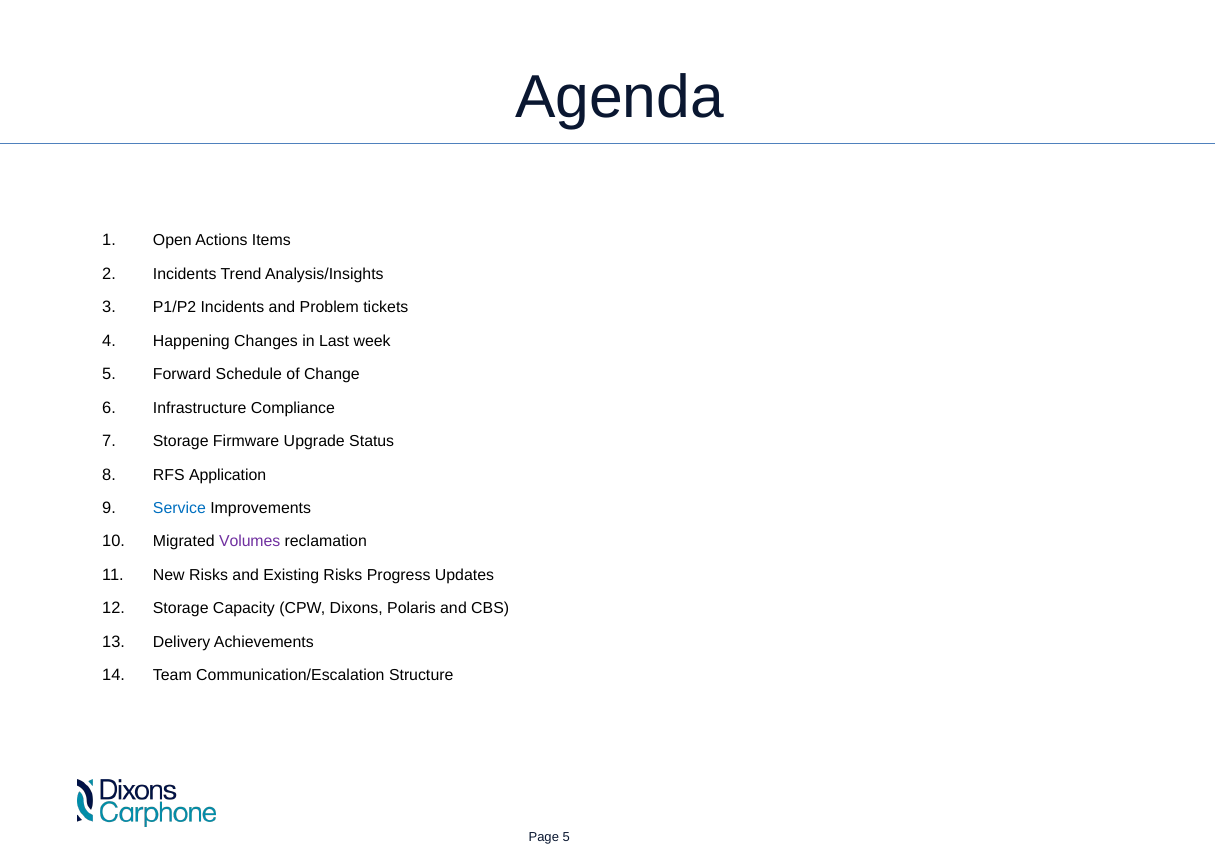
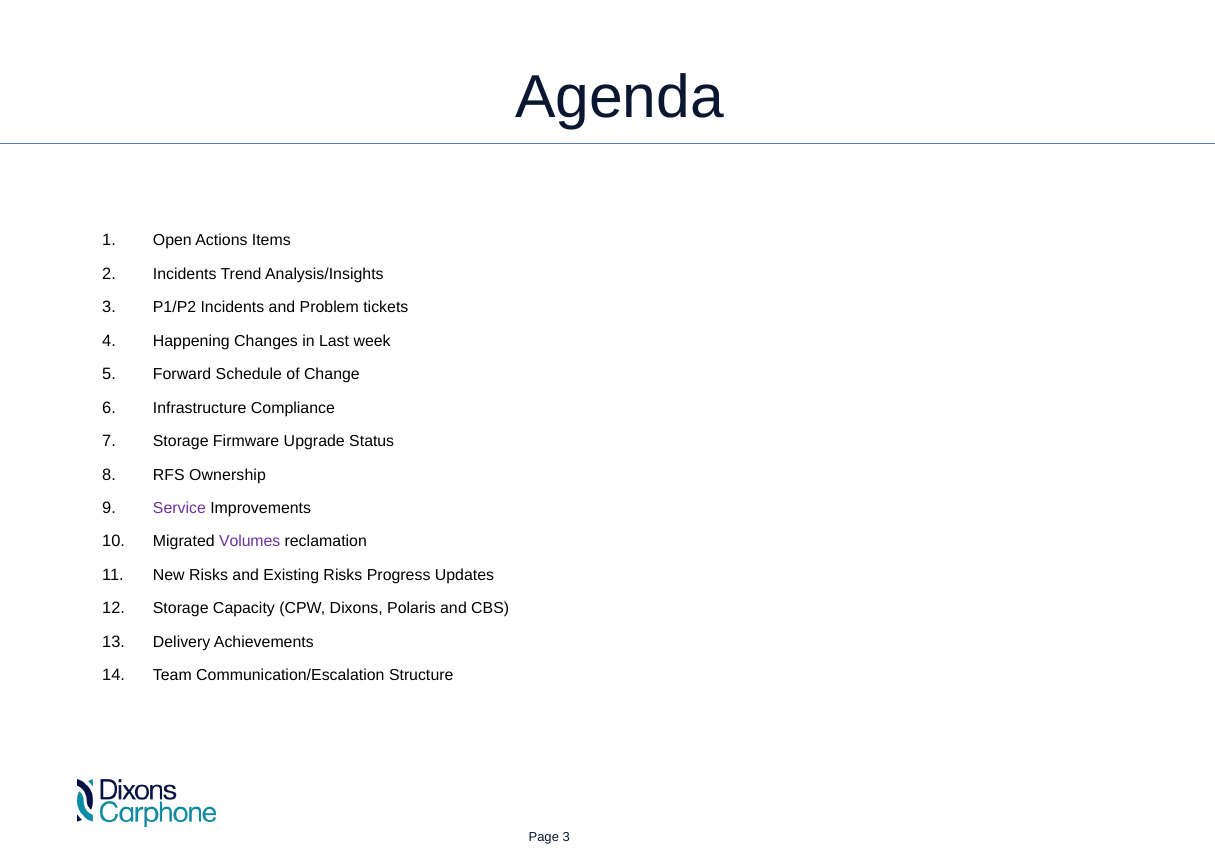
Application: Application -> Ownership
Service colour: blue -> purple
Page 5: 5 -> 3
